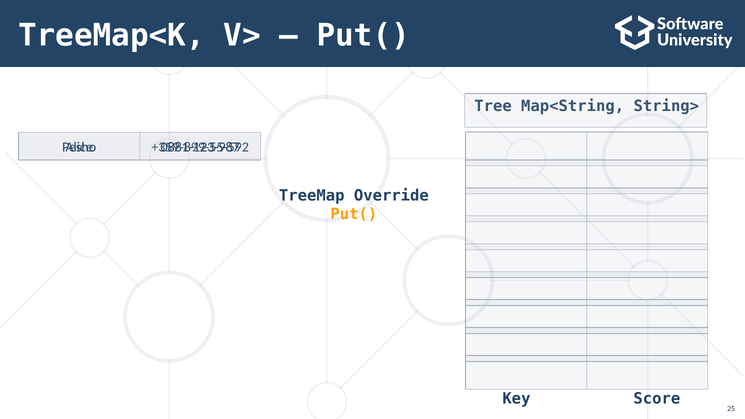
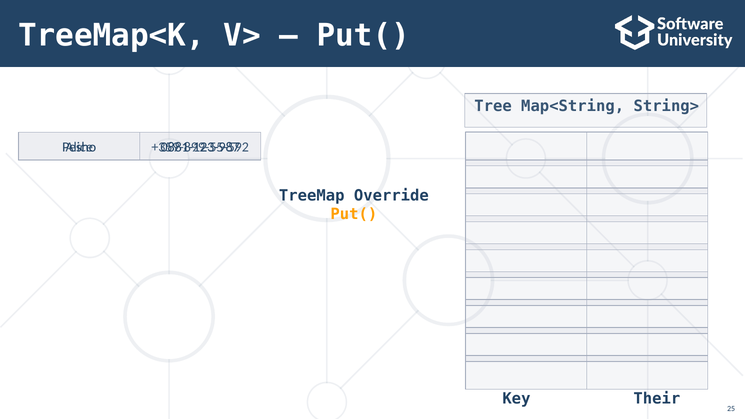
Score: Score -> Their
